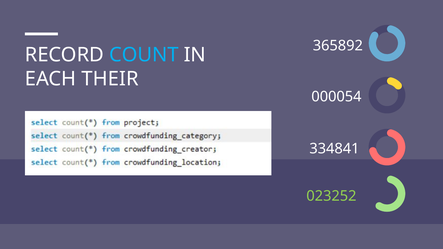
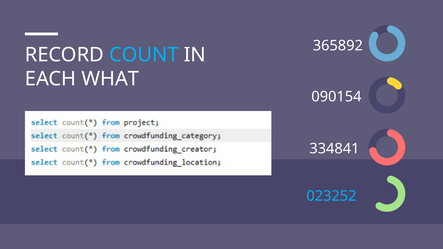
THEIR: THEIR -> WHAT
000054: 000054 -> 090154
023252 colour: light green -> light blue
